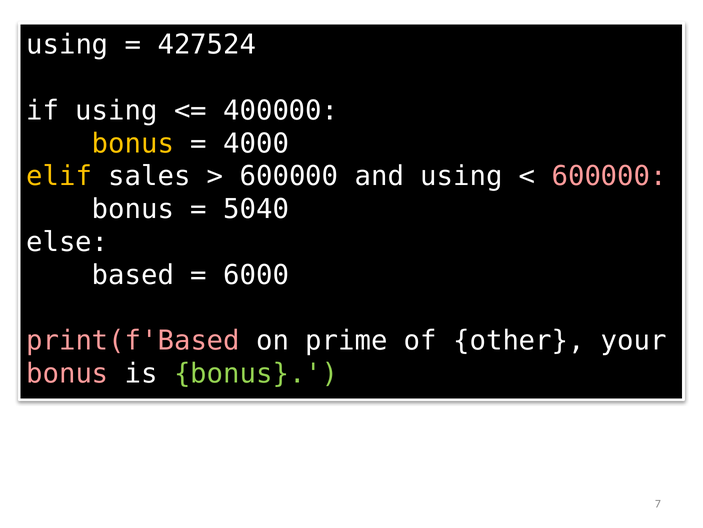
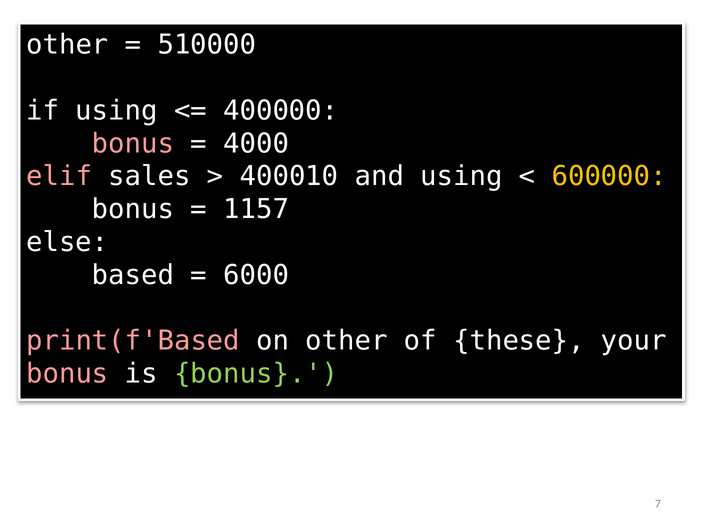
using at (67, 45): using -> other
427524: 427524 -> 510000
bonus at (133, 143) colour: yellow -> pink
elif colour: yellow -> pink
600000 at (289, 176): 600000 -> 400010
600000 at (609, 176) colour: pink -> yellow
5040: 5040 -> 1157
on prime: prime -> other
other: other -> these
